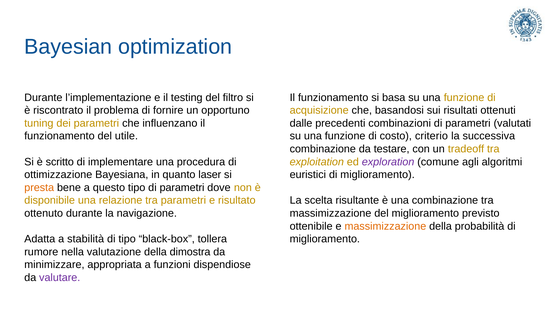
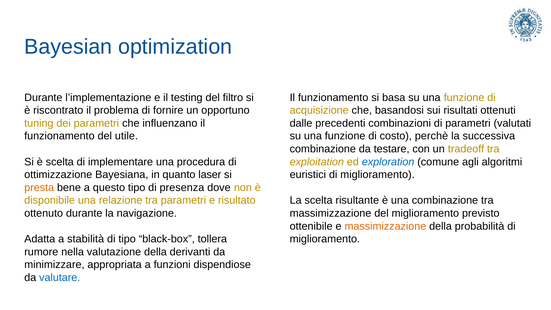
criterio: criterio -> perchè
è scritto: scritto -> scelta
exploration colour: purple -> blue
tipo di parametri: parametri -> presenza
dimostra: dimostra -> derivanti
valutare colour: purple -> blue
